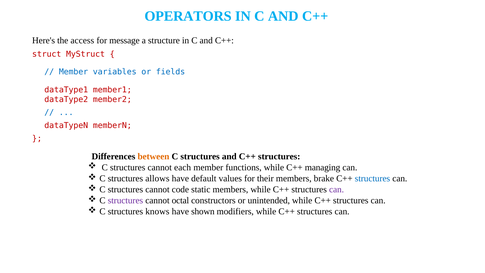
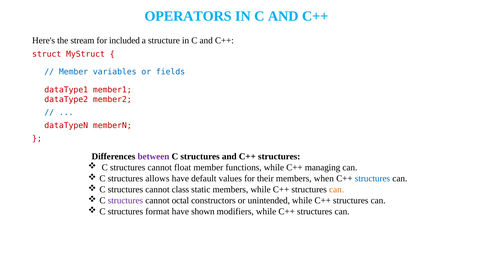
access: access -> stream
message: message -> included
between colour: orange -> purple
each: each -> float
brake: brake -> when
code: code -> class
can at (337, 189) colour: purple -> orange
knows: knows -> format
